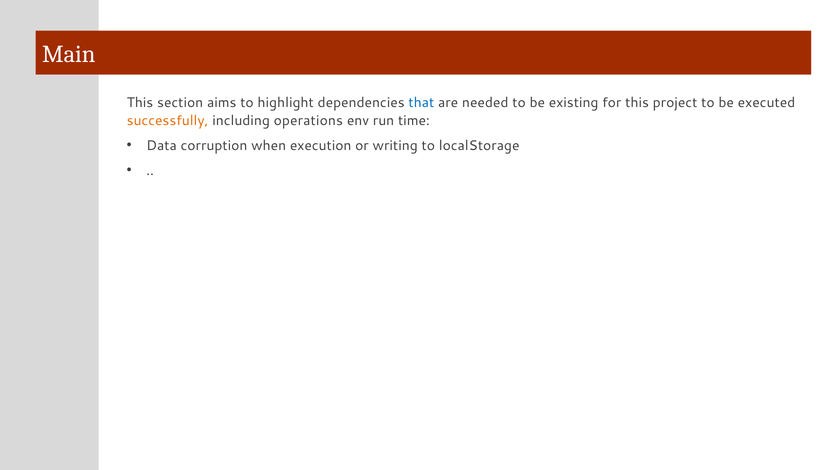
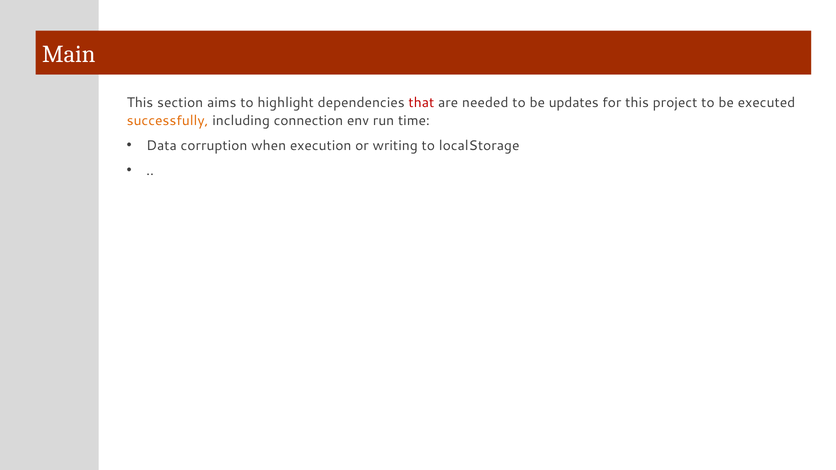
that colour: blue -> red
existing: existing -> updates
operations: operations -> connection
